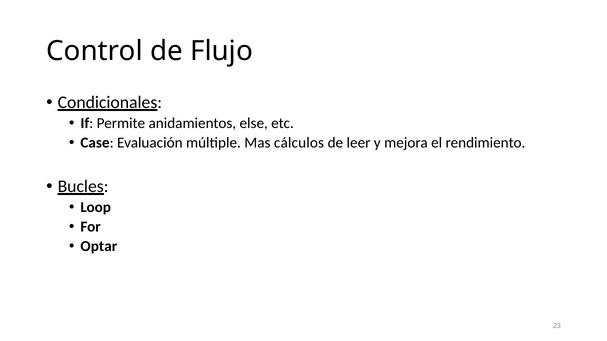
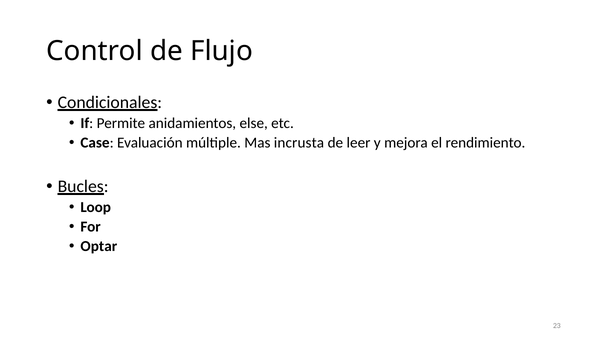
cálculos: cálculos -> incrusta
